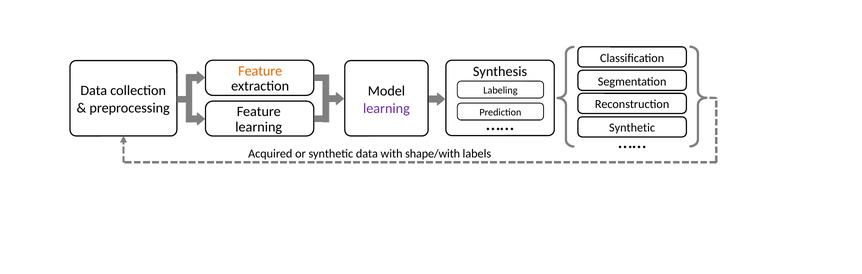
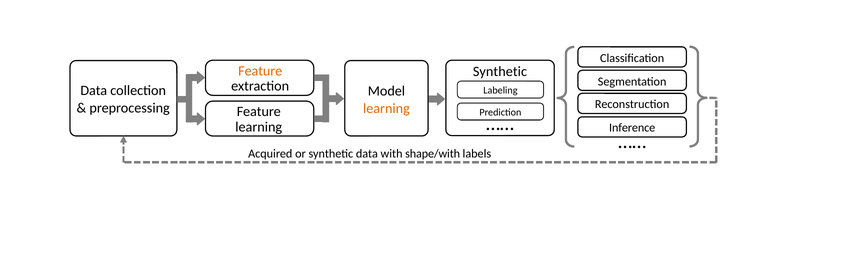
Synthesis at (500, 71): Synthesis -> Synthetic
learning at (386, 108) colour: purple -> orange
Synthetic at (632, 128): Synthetic -> Inference
